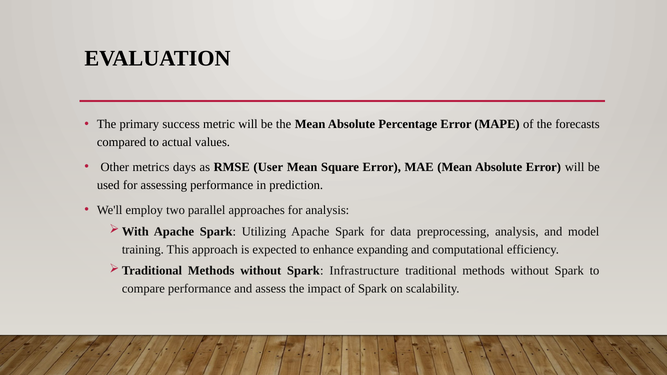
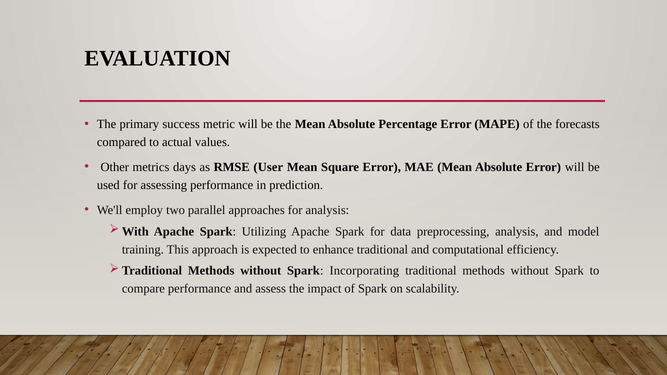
enhance expanding: expanding -> traditional
Infrastructure: Infrastructure -> Incorporating
